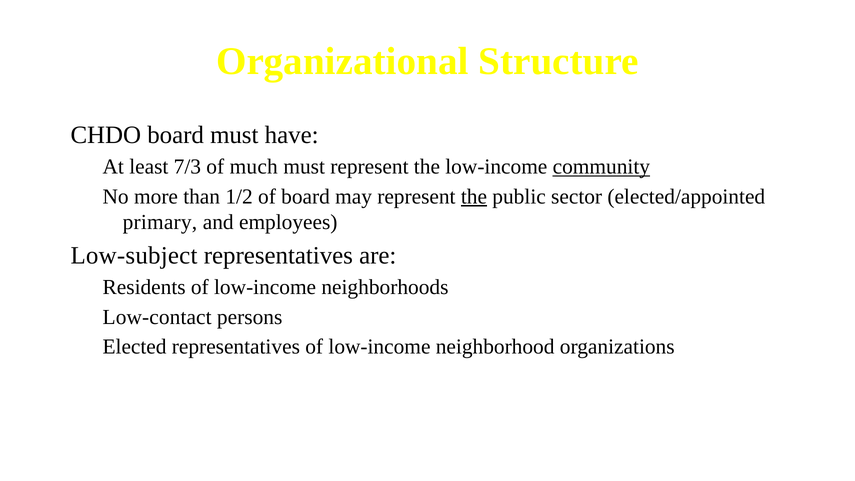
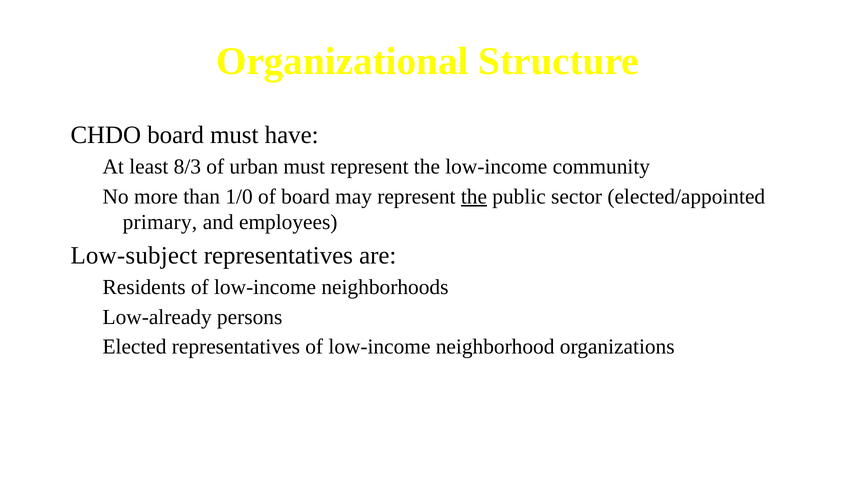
7/3: 7/3 -> 8/3
much: much -> urban
community underline: present -> none
1/2: 1/2 -> 1/0
Low-contact: Low-contact -> Low-already
